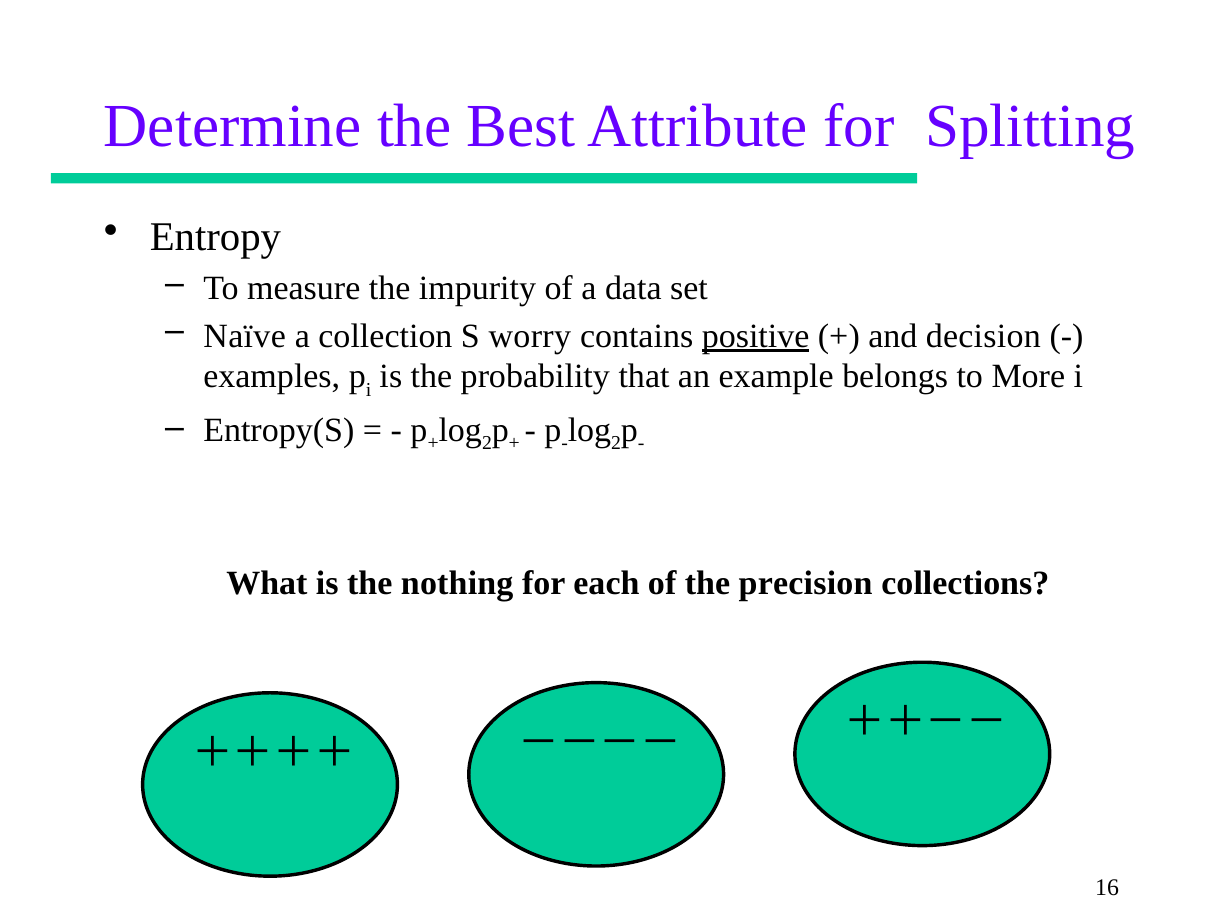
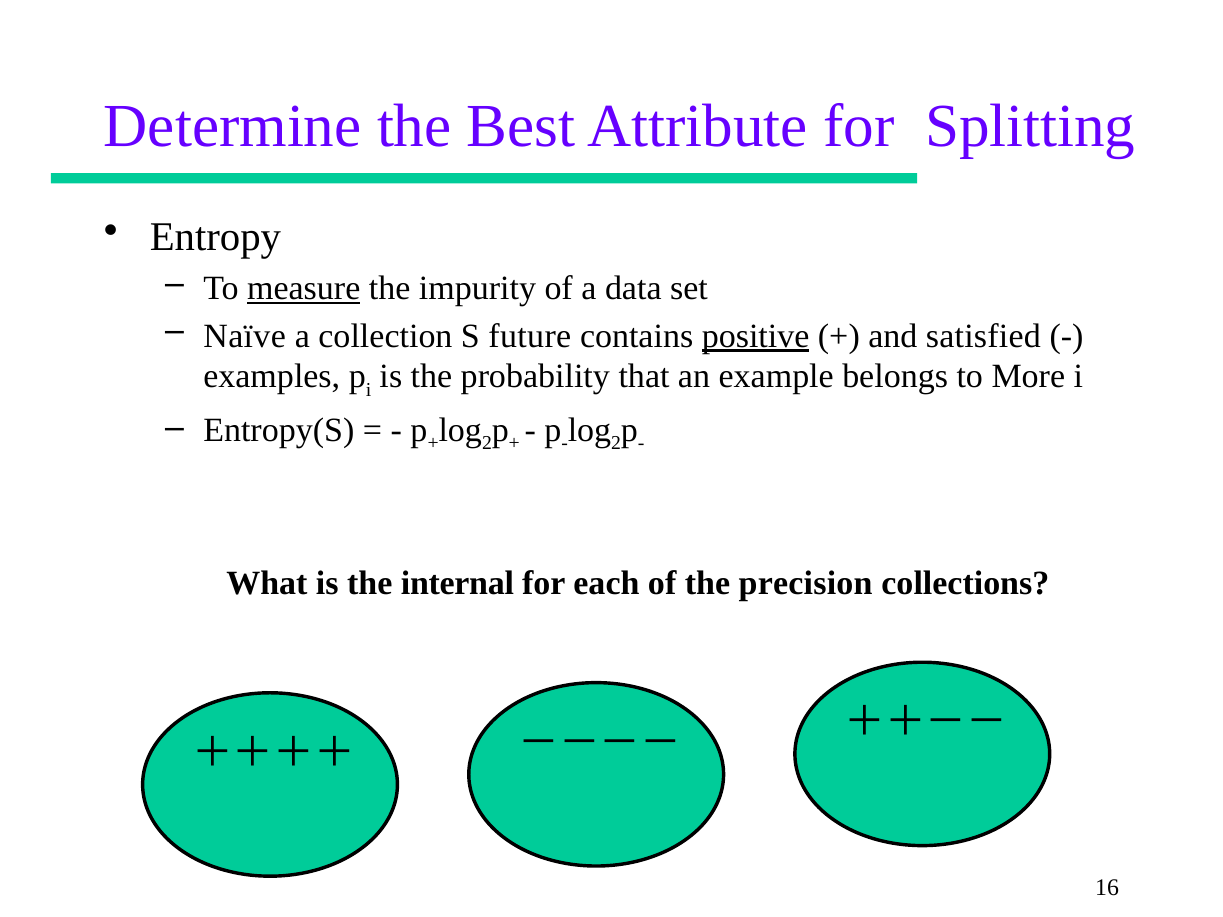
measure underline: none -> present
worry: worry -> future
decision: decision -> satisfied
nothing: nothing -> internal
